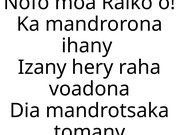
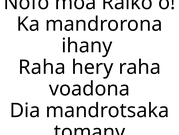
Izany at (42, 67): Izany -> Raha
